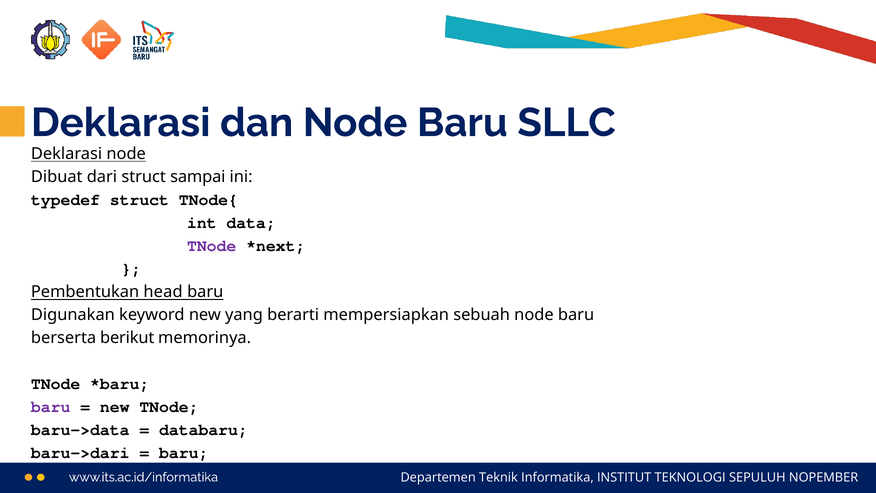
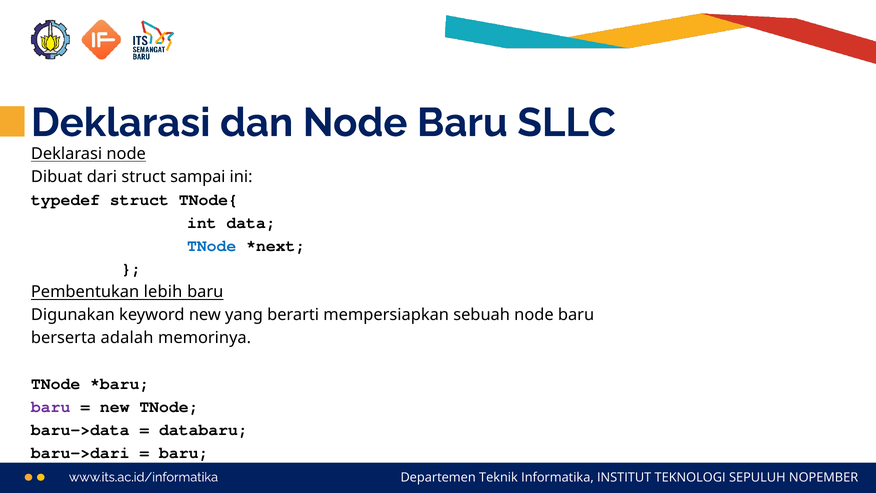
TNode at (212, 246) colour: purple -> blue
head: head -> lebih
berikut: berikut -> adalah
